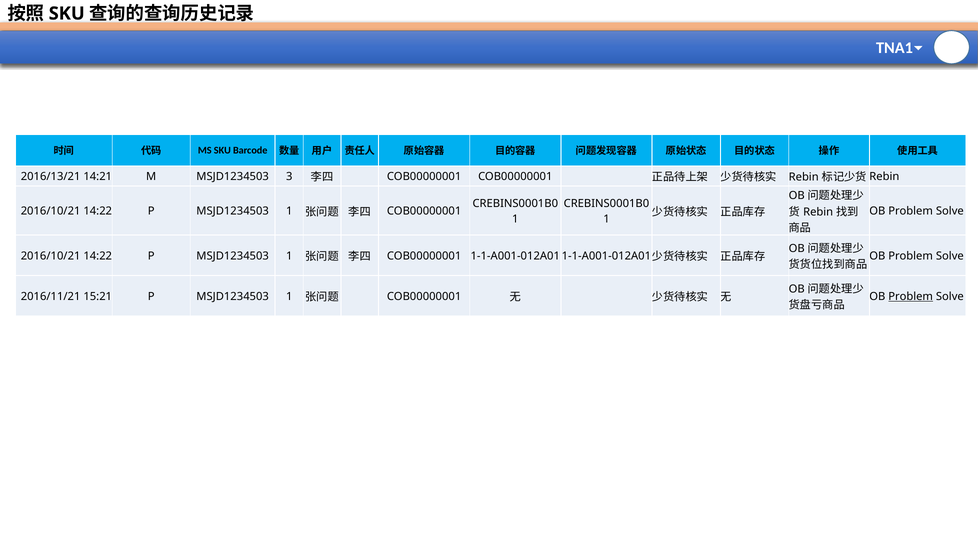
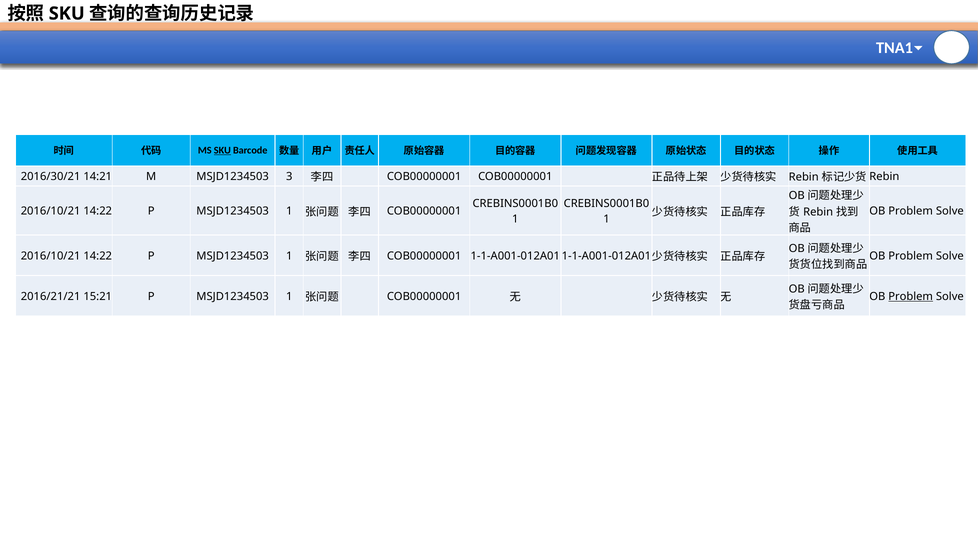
SKU at (222, 150) underline: none -> present
2016/13/21: 2016/13/21 -> 2016/30/21
2016/11/21: 2016/11/21 -> 2016/21/21
